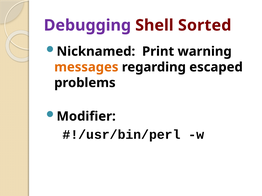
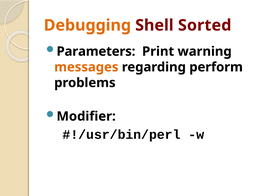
Debugging colour: purple -> orange
Nicknamed: Nicknamed -> Parameters
escaped: escaped -> perform
